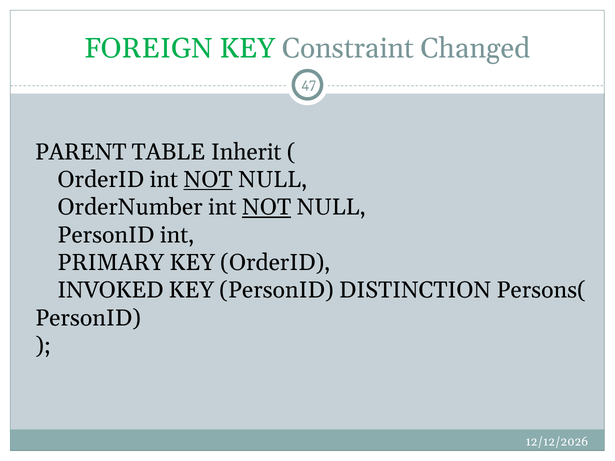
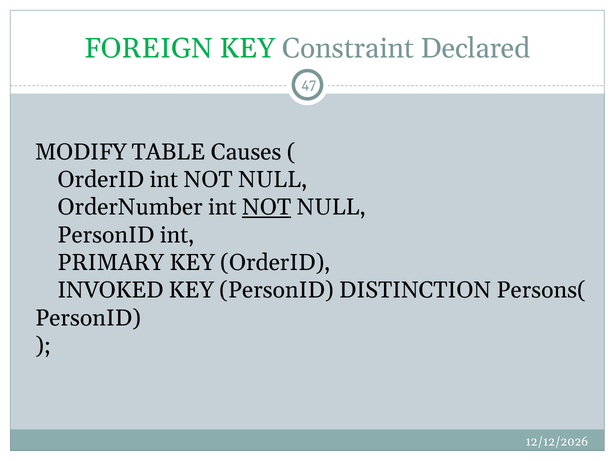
Changed: Changed -> Declared
PARENT: PARENT -> MODIFY
Inherit: Inherit -> Causes
NOT at (208, 180) underline: present -> none
